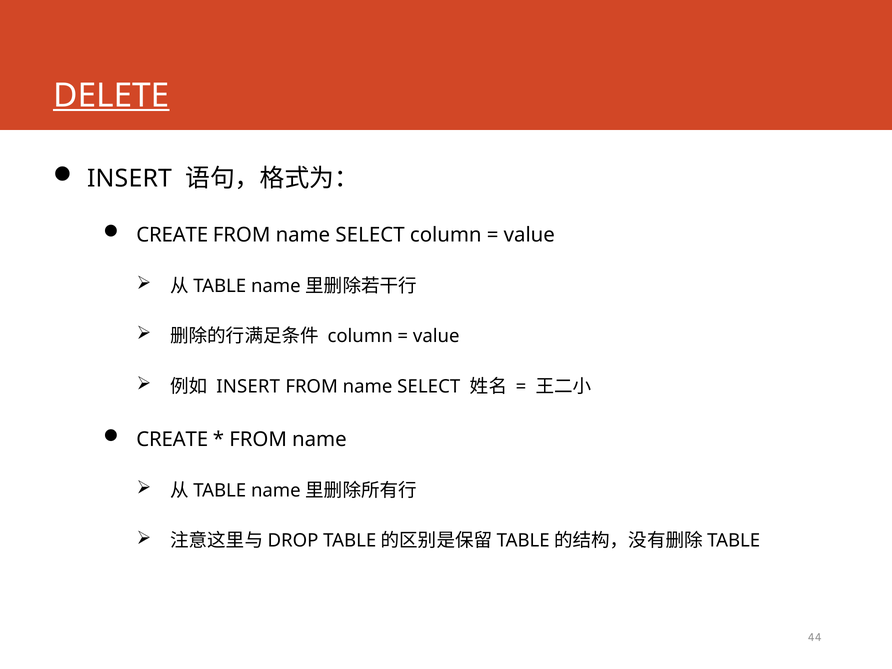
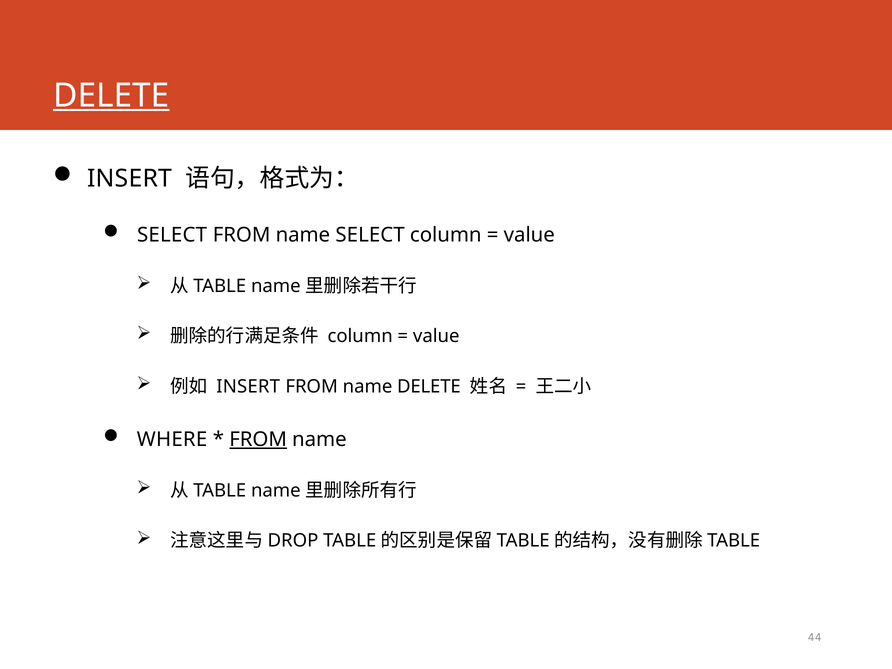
CREATE at (172, 235): CREATE -> SELECT
SELECT at (429, 387): SELECT -> DELETE
CREATE at (172, 440): CREATE -> WHERE
FROM at (258, 440) underline: none -> present
